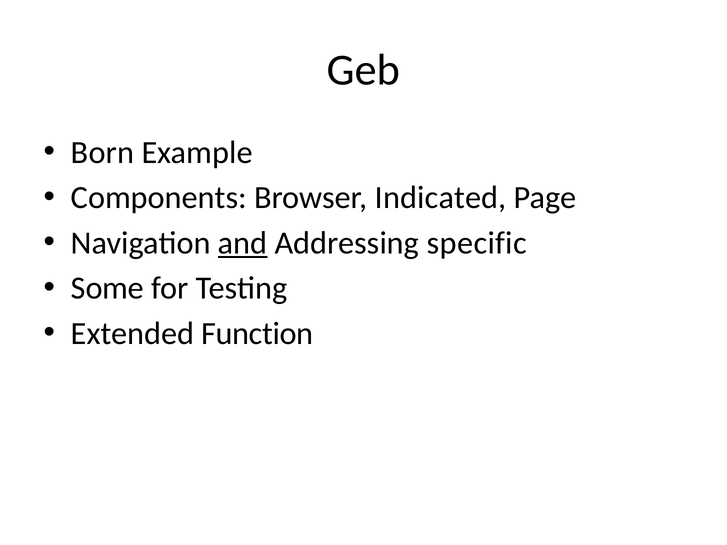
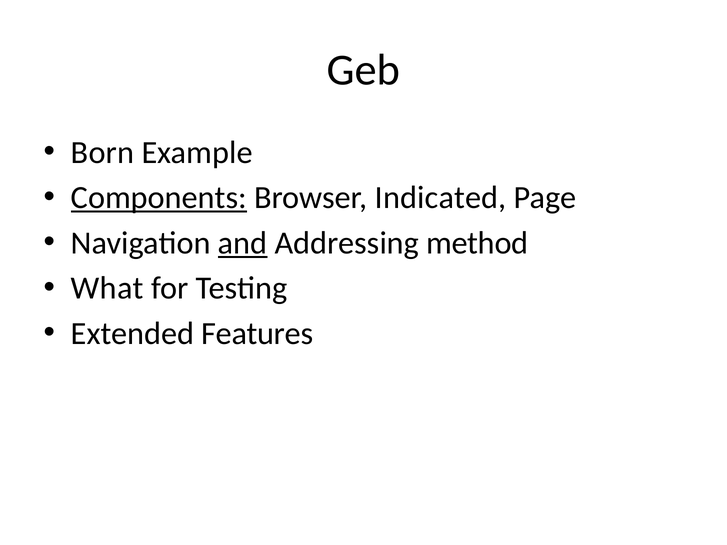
Components underline: none -> present
specific: specific -> method
Some: Some -> What
Function: Function -> Features
